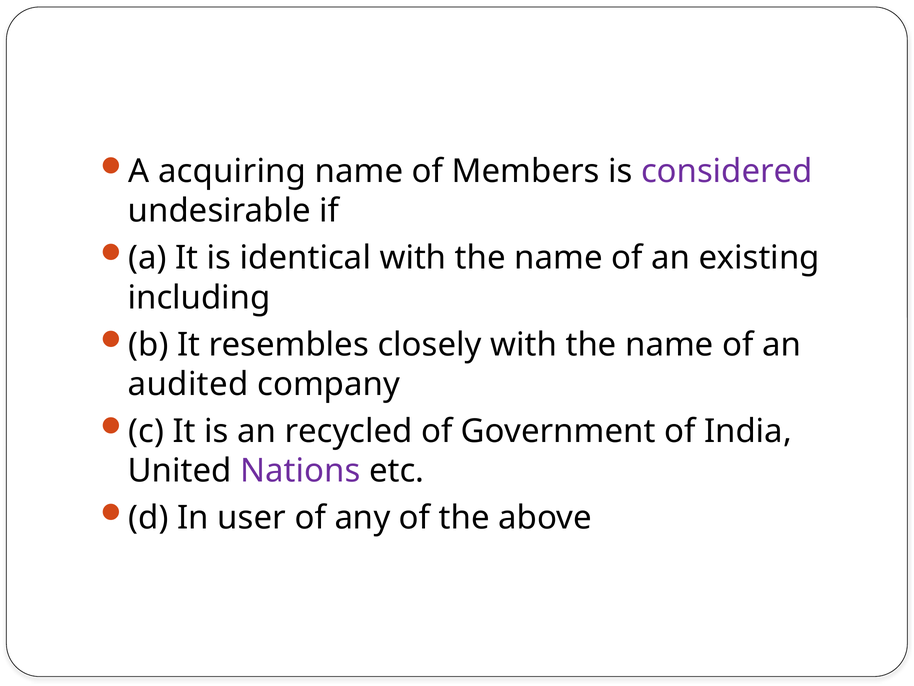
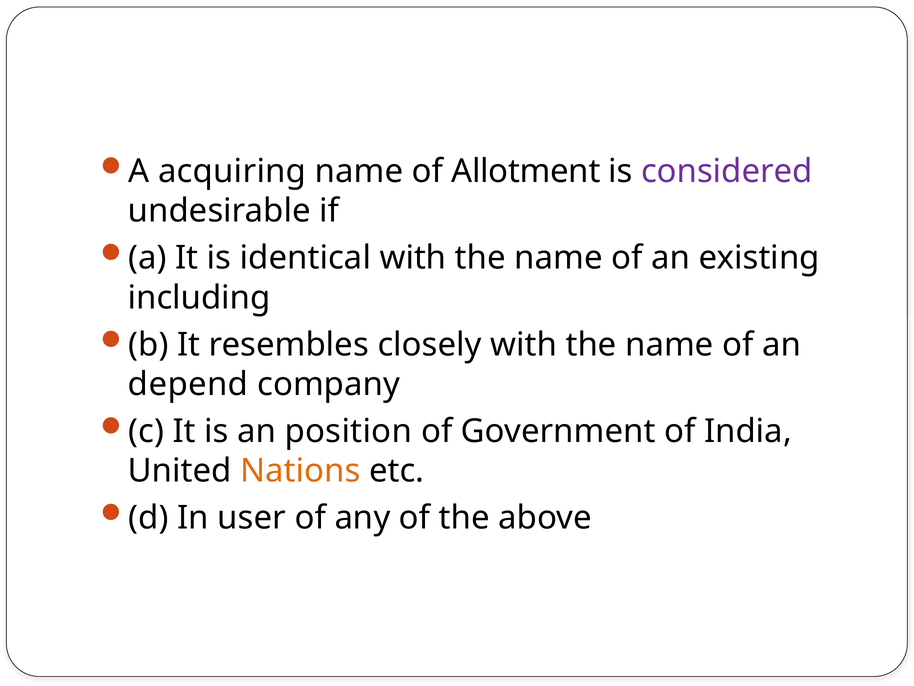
Members: Members -> Allotment
audited: audited -> depend
recycled: recycled -> position
Nations colour: purple -> orange
